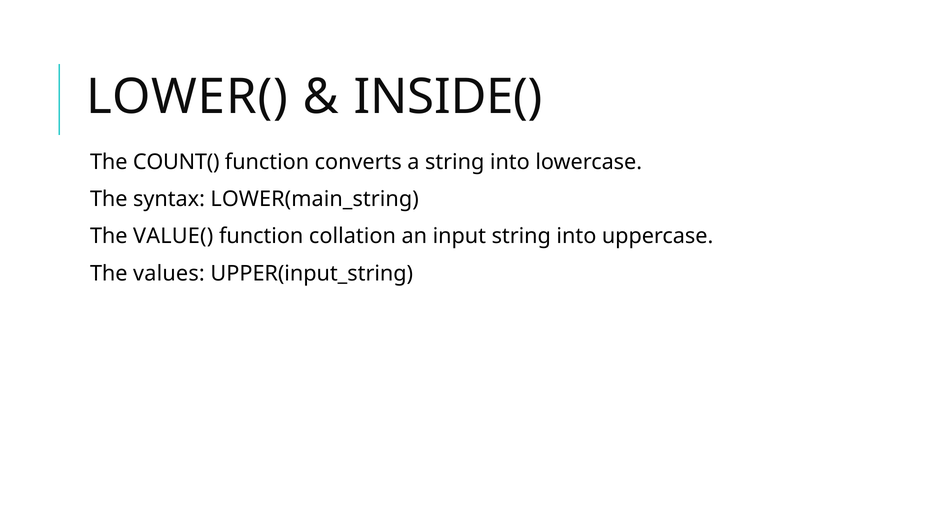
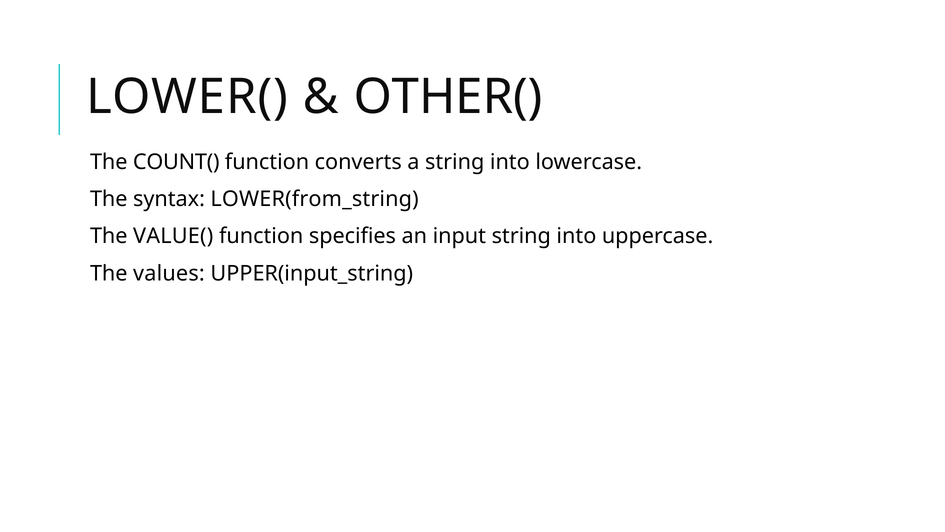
INSIDE(: INSIDE( -> OTHER(
LOWER(main_string: LOWER(main_string -> LOWER(from_string
collation: collation -> specifies
